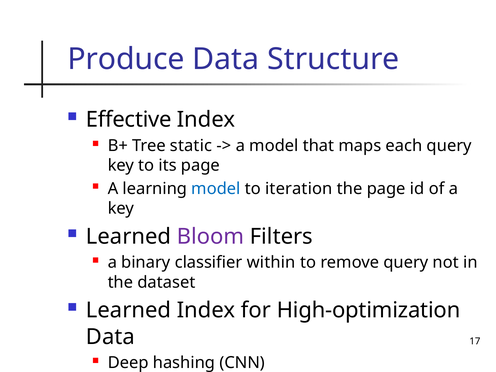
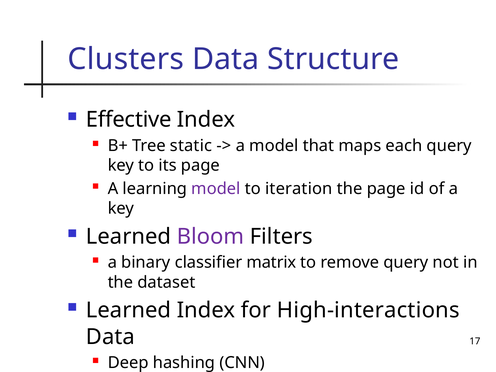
Produce: Produce -> Clusters
model at (216, 189) colour: blue -> purple
within: within -> matrix
High-optimization: High-optimization -> High-interactions
